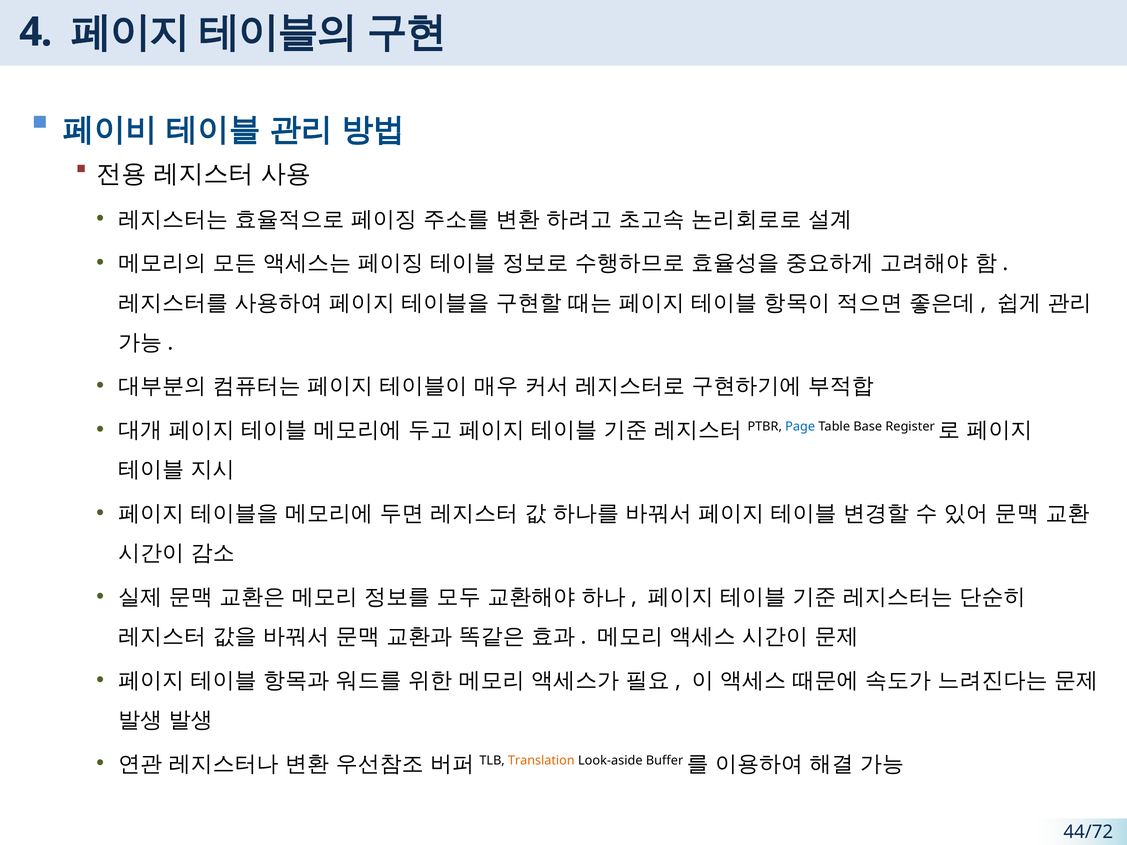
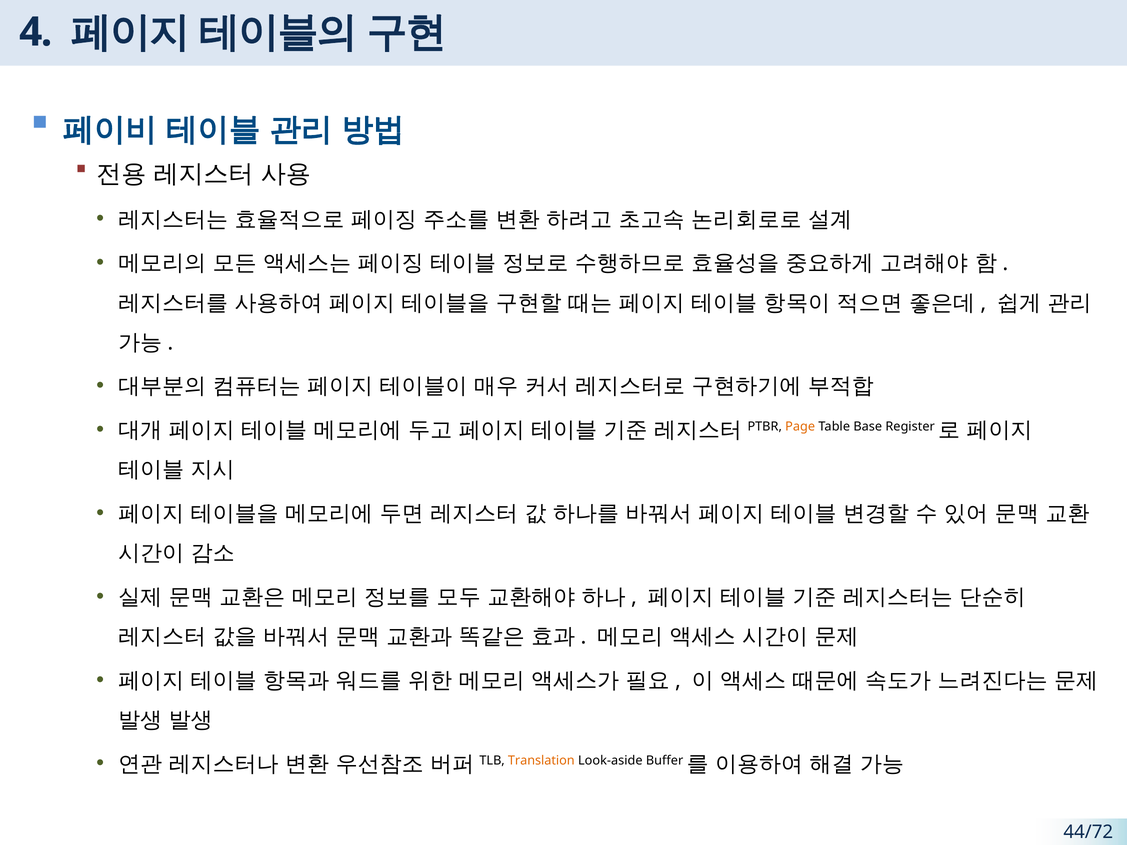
Page colour: blue -> orange
